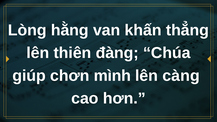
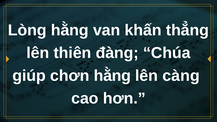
chơn mình: mình -> hằng
